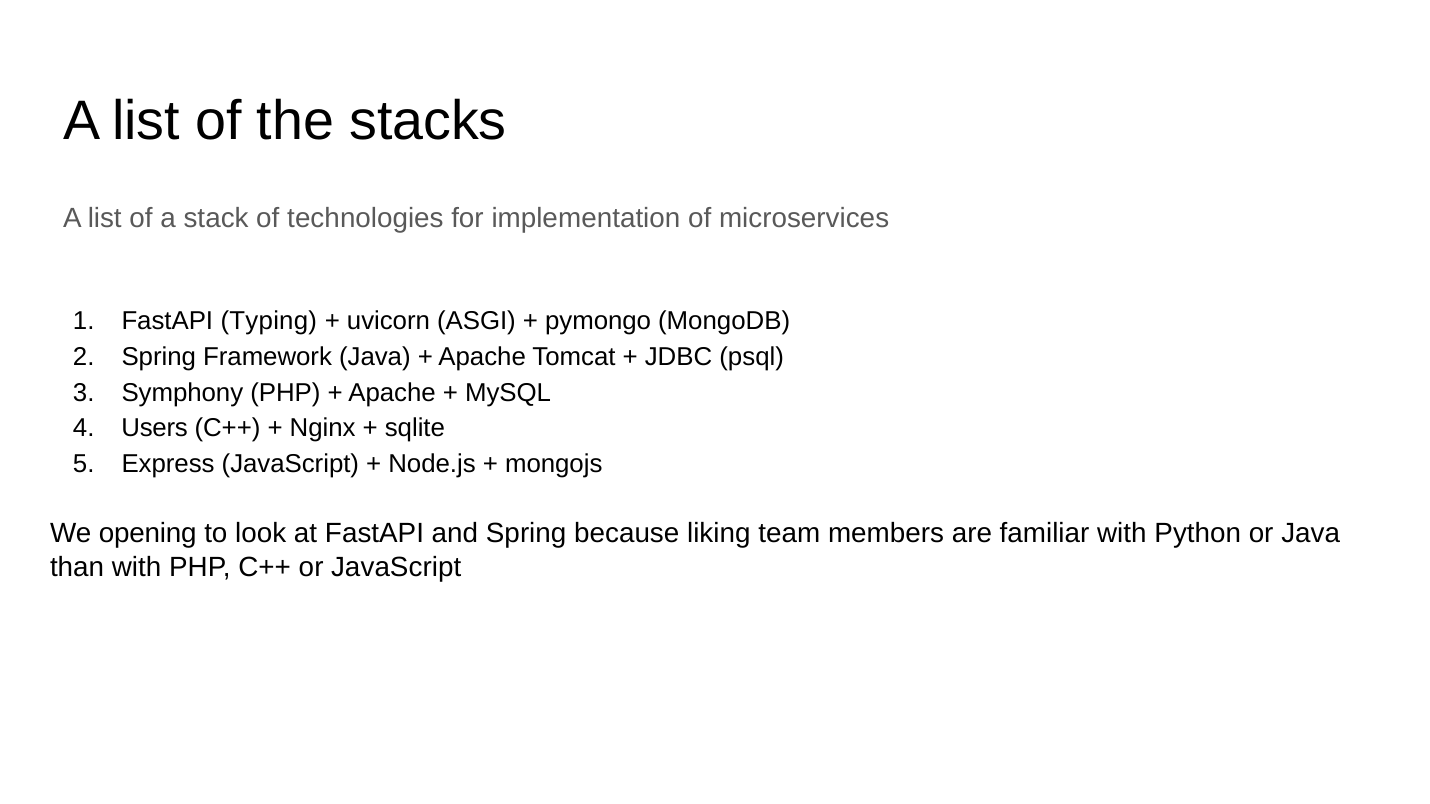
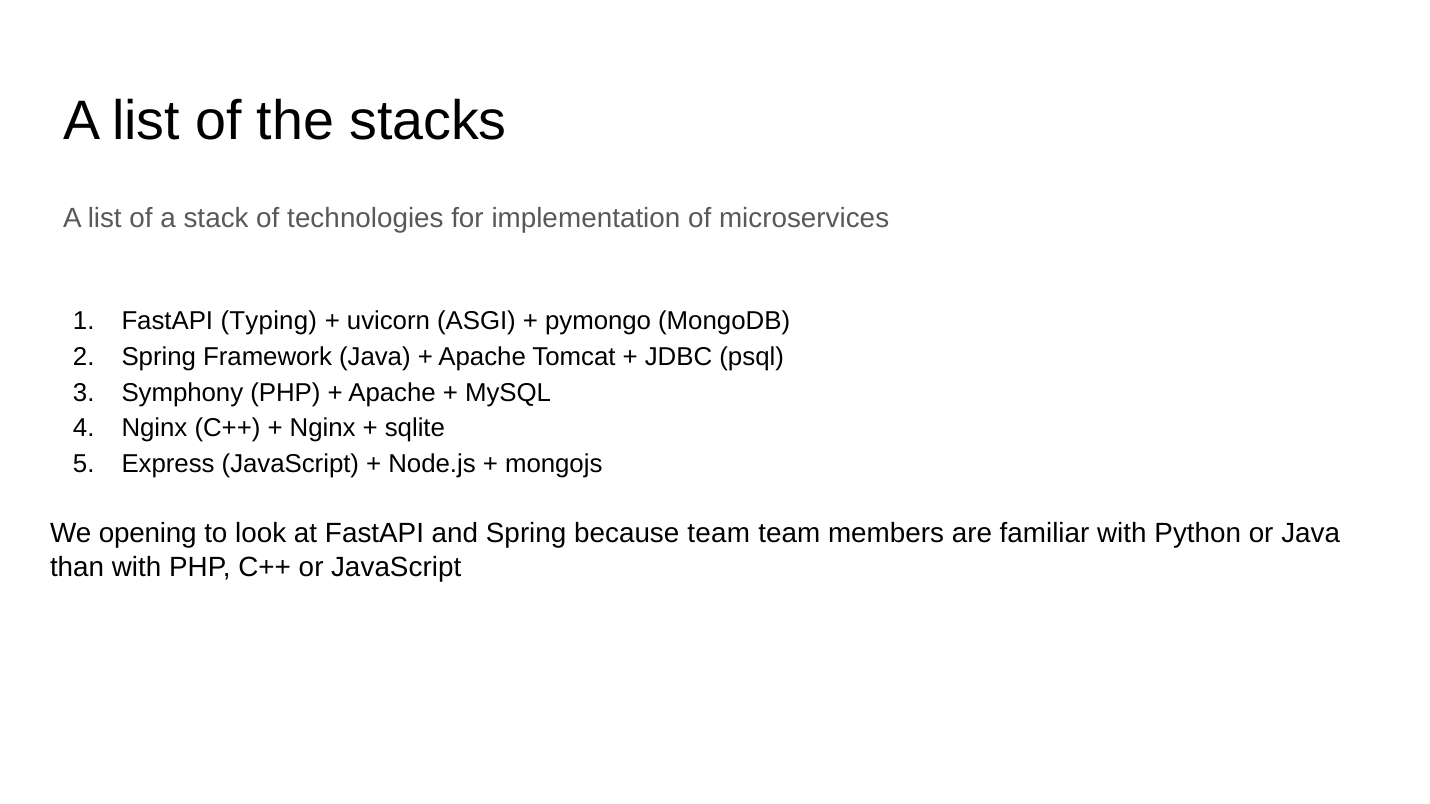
Users at (155, 428): Users -> Nginx
because liking: liking -> team
